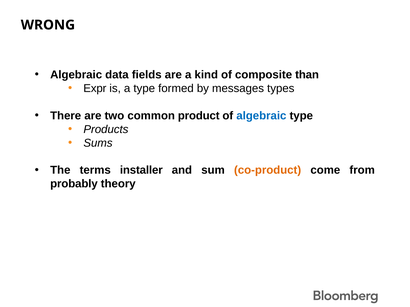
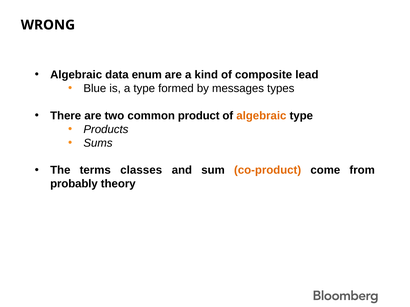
fields: fields -> enum
than: than -> lead
Expr: Expr -> Blue
algebraic at (261, 116) colour: blue -> orange
installer: installer -> classes
